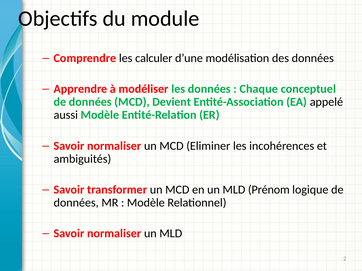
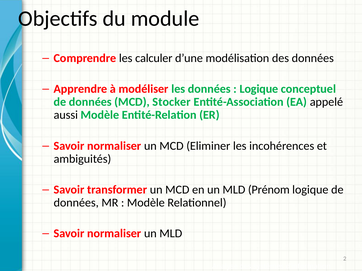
Chaque at (259, 89): Chaque -> Logique
Devient: Devient -> Stocker
